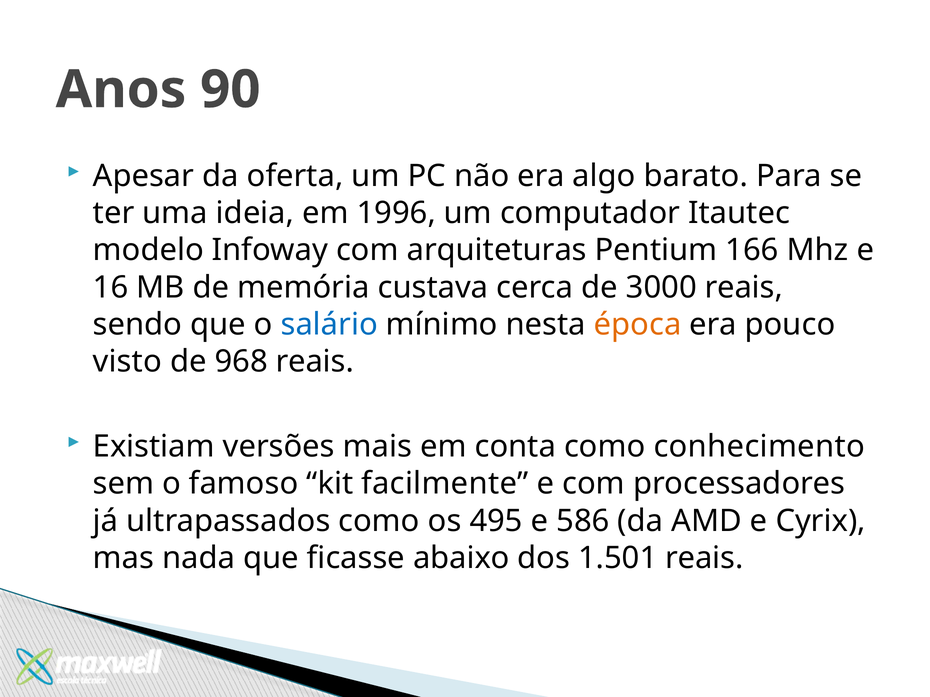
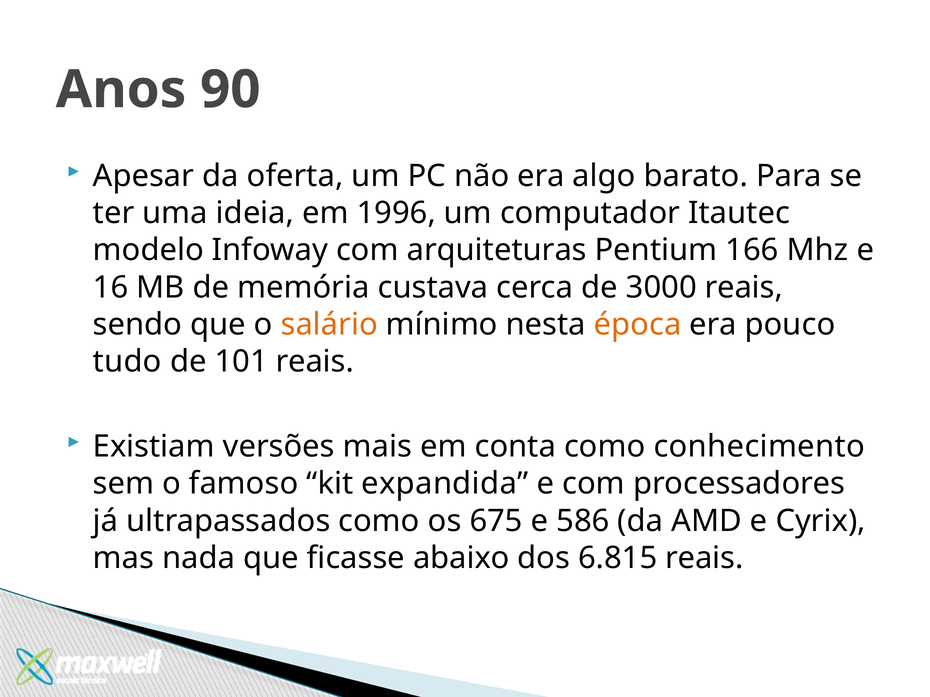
salário colour: blue -> orange
visto: visto -> tudo
968: 968 -> 101
facilmente: facilmente -> expandida
495: 495 -> 675
1.501: 1.501 -> 6.815
